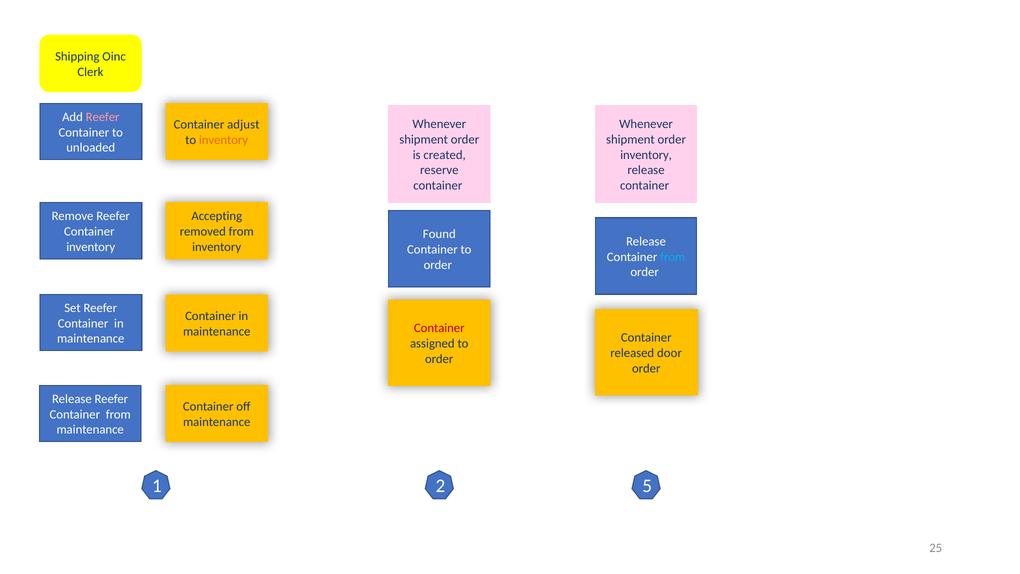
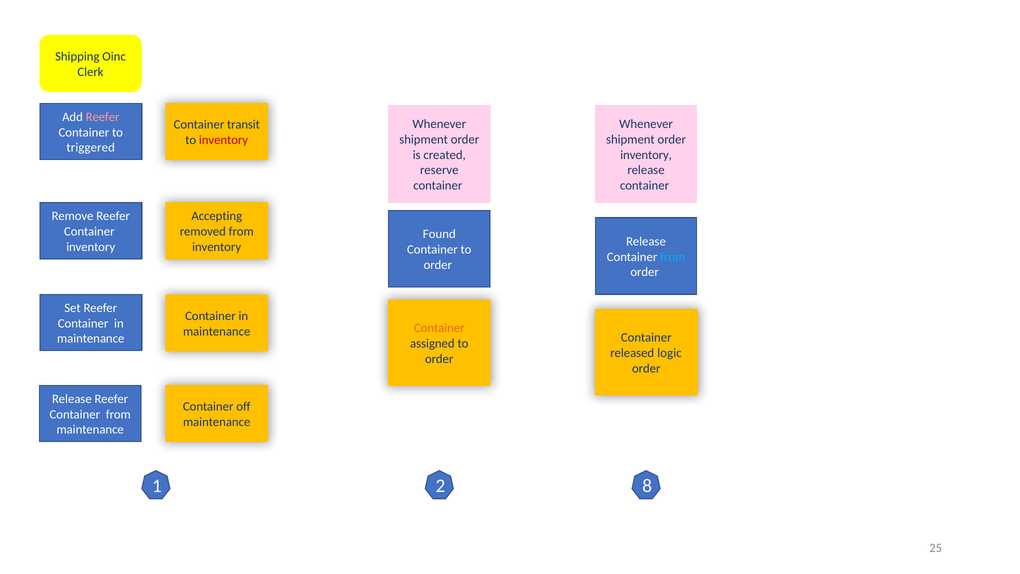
adjust: adjust -> transit
inventory at (224, 140) colour: orange -> red
unloaded: unloaded -> triggered
Container at (439, 328) colour: red -> orange
door: door -> logic
5: 5 -> 8
